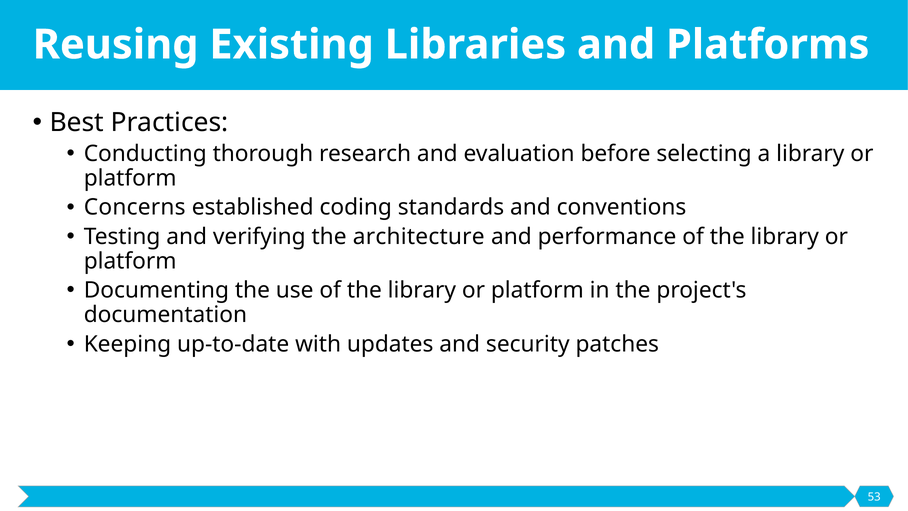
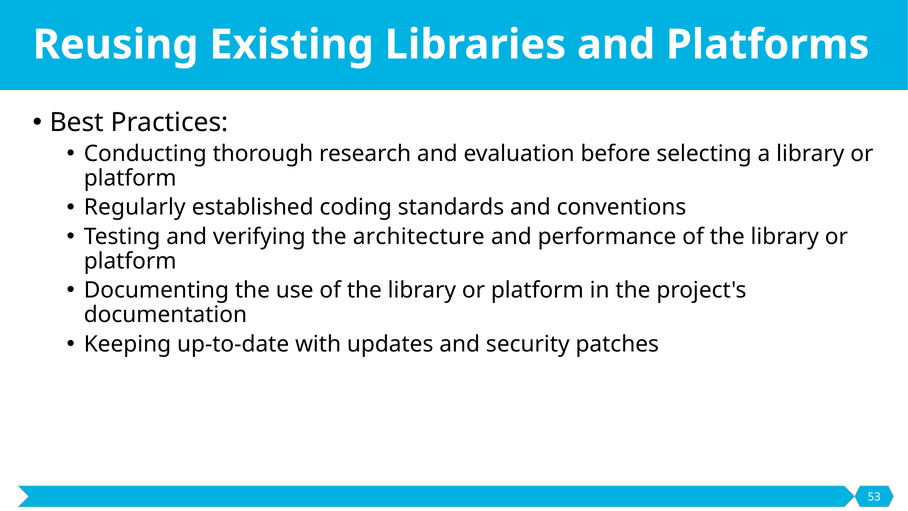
Concerns: Concerns -> Regularly
